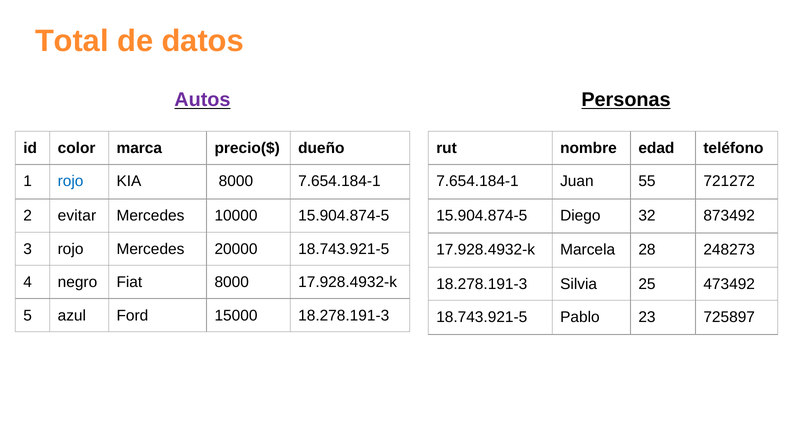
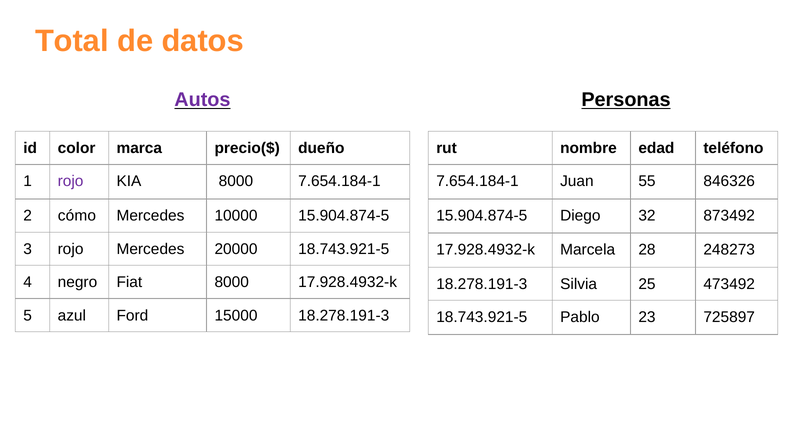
rojo at (71, 181) colour: blue -> purple
721272: 721272 -> 846326
evitar: evitar -> cómo
